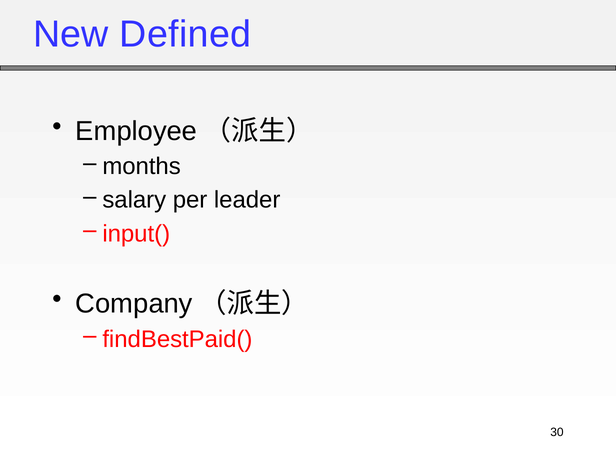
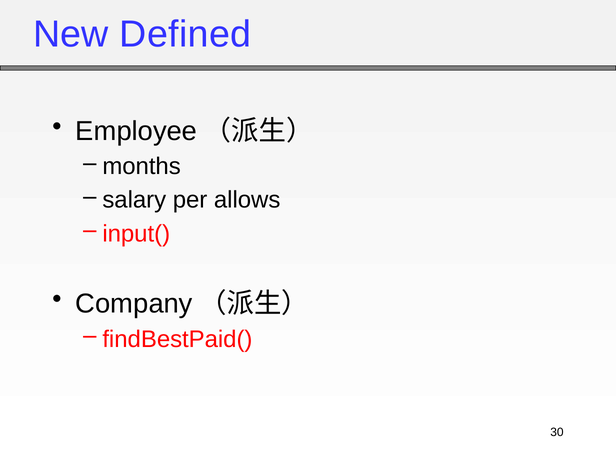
leader: leader -> allows
